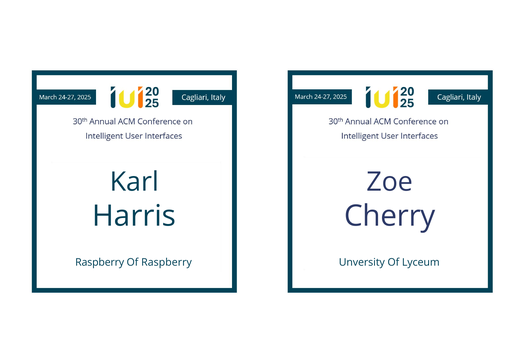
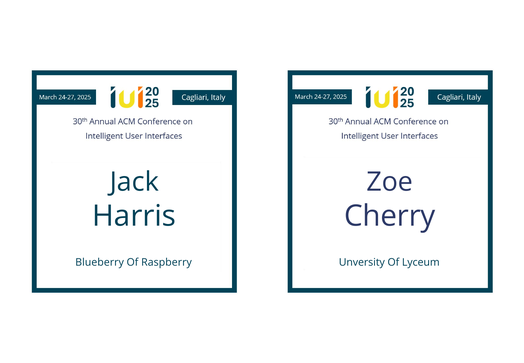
Karl: Karl -> Jack
Raspberry at (100, 262): Raspberry -> Blueberry
